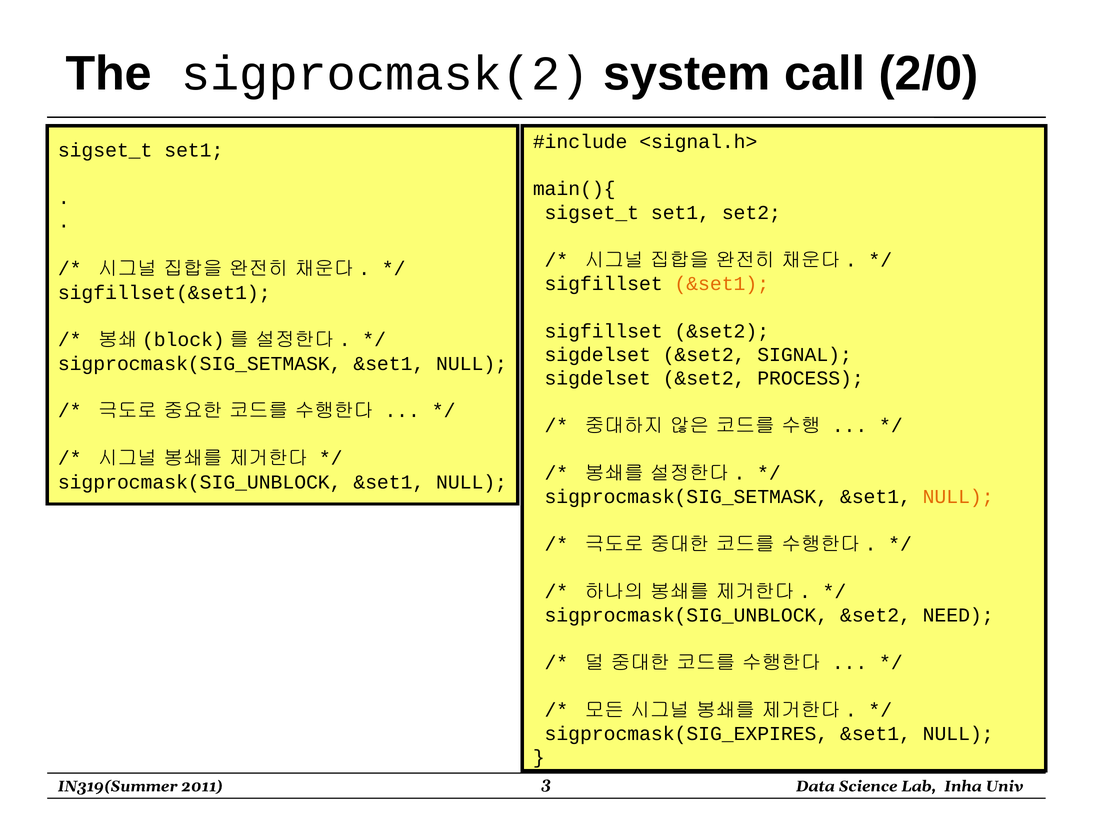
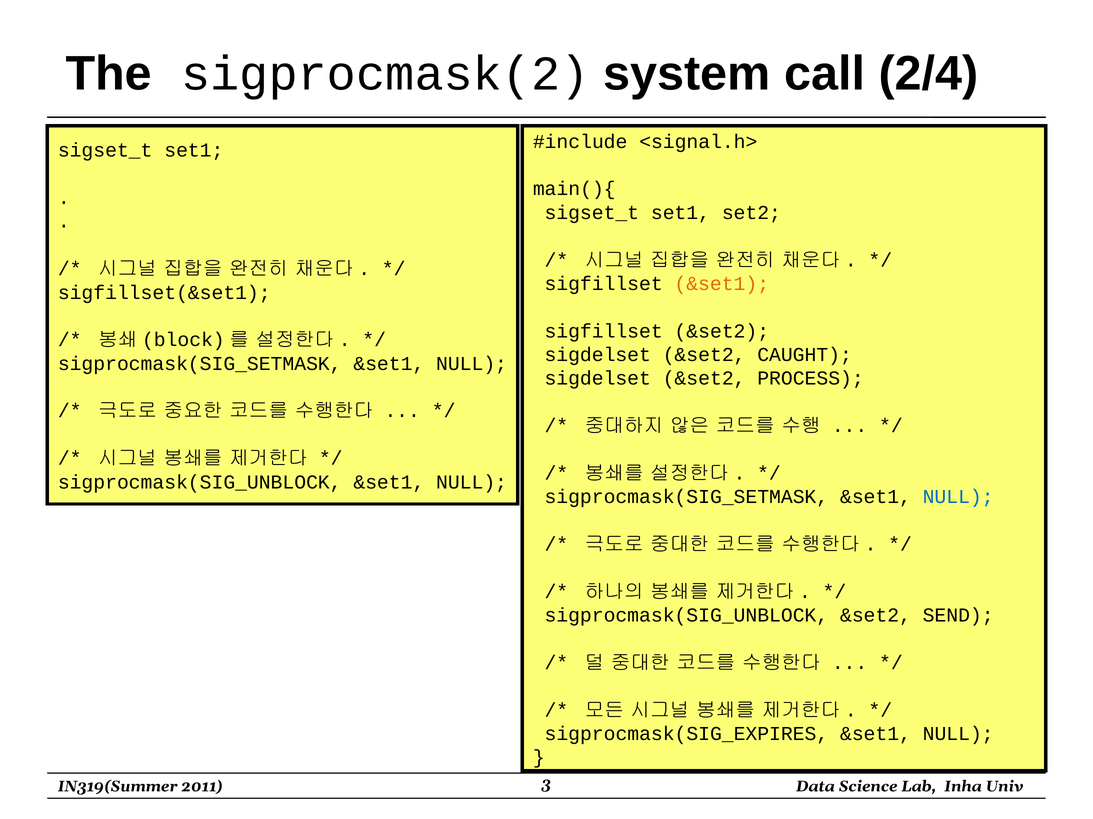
2/0: 2/0 -> 2/4
SIGNAL: SIGNAL -> CAUGHT
NULL at (958, 497) colour: orange -> blue
NEED: NEED -> SEND
